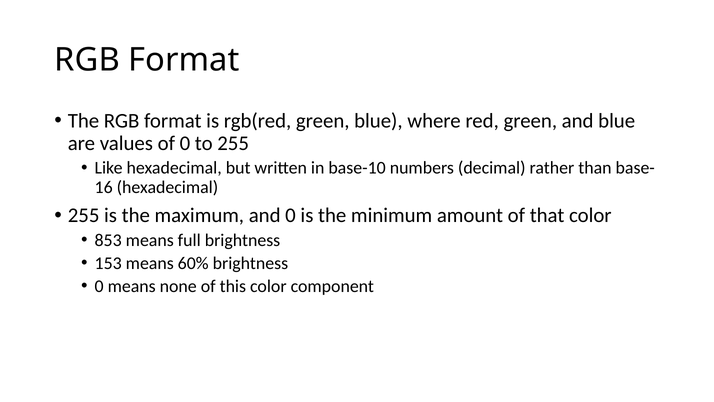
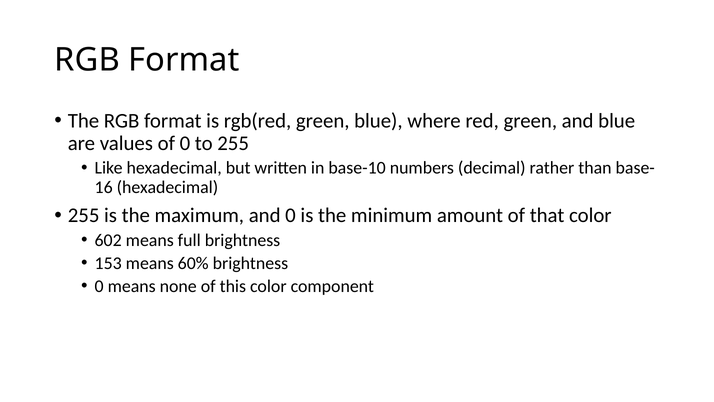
853: 853 -> 602
